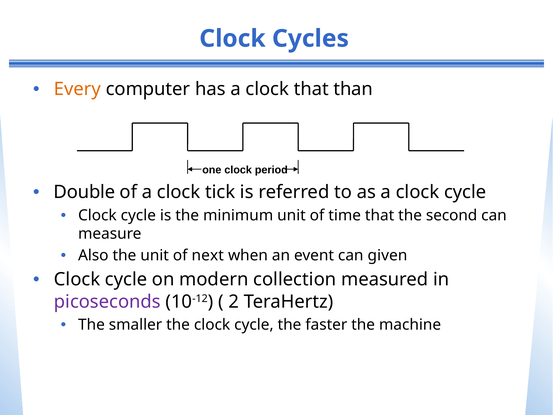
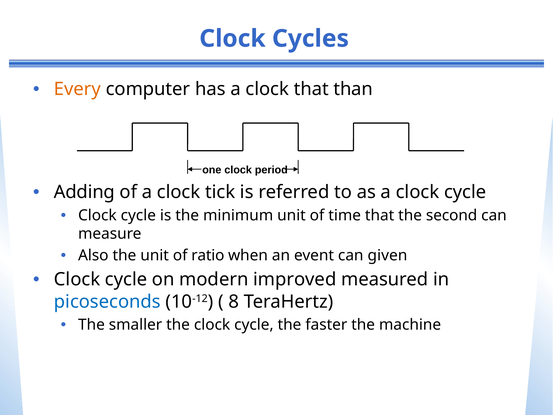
Double: Double -> Adding
next: next -> ratio
collection: collection -> improved
picoseconds colour: purple -> blue
2: 2 -> 8
